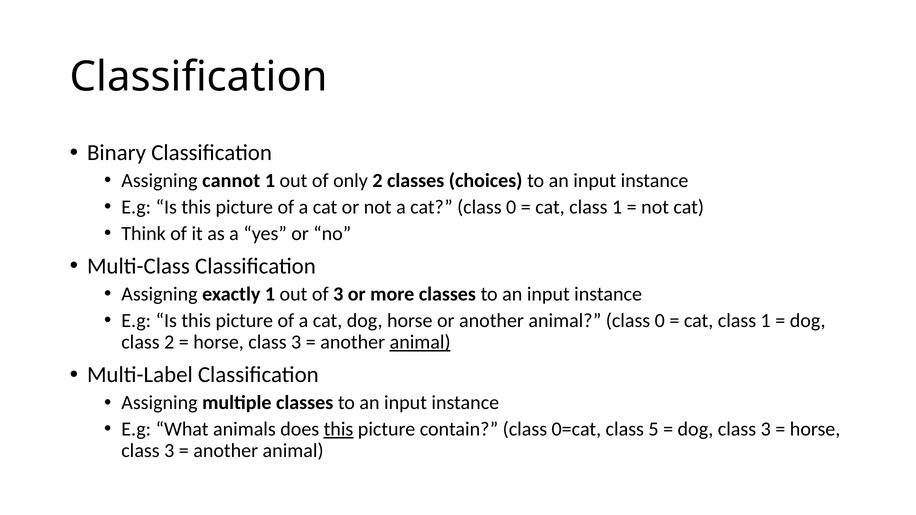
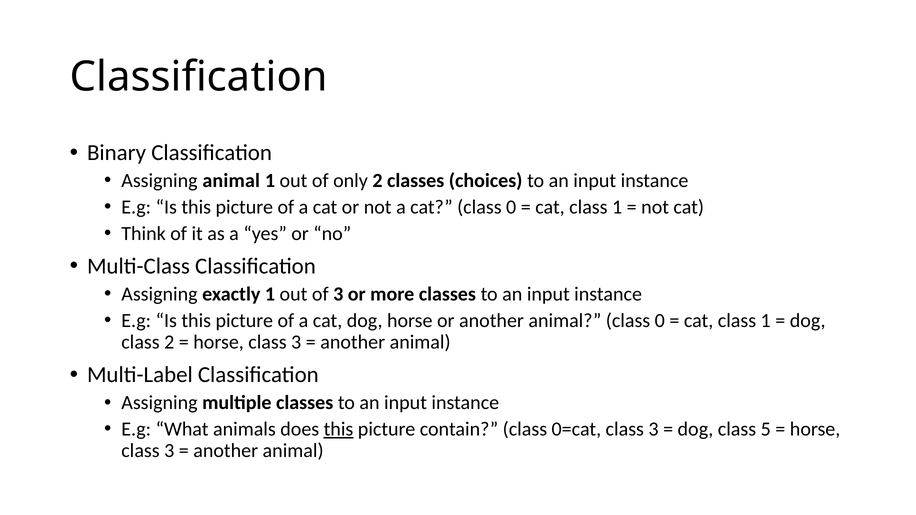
Assigning cannot: cannot -> animal
animal at (420, 342) underline: present -> none
0=cat class 5: 5 -> 3
dog class 3: 3 -> 5
